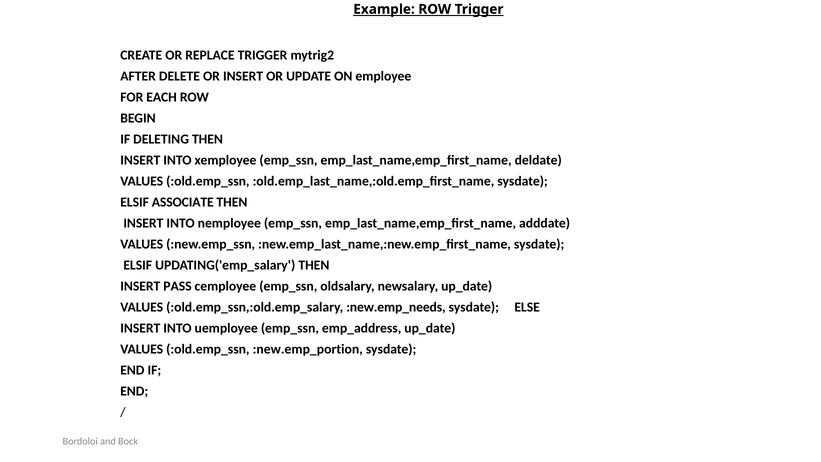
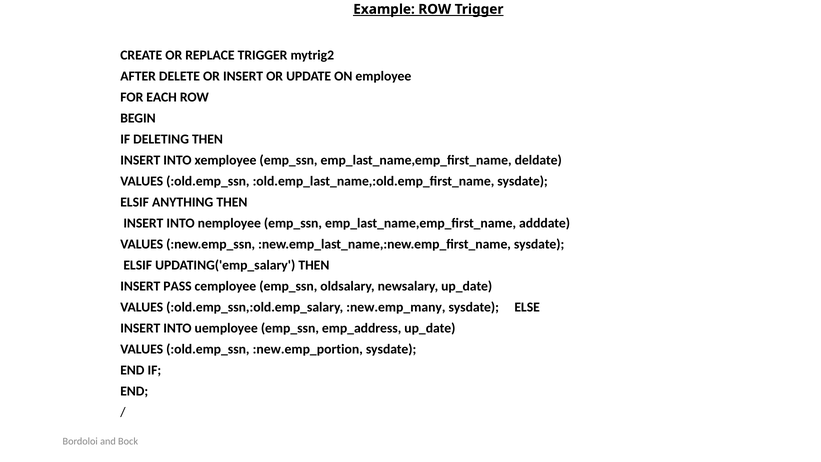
ASSOCIATE: ASSOCIATE -> ANYTHING
:new.emp_needs: :new.emp_needs -> :new.emp_many
